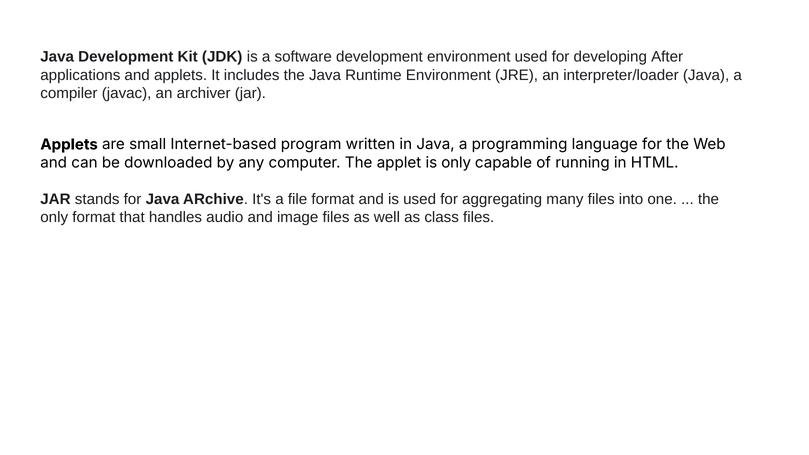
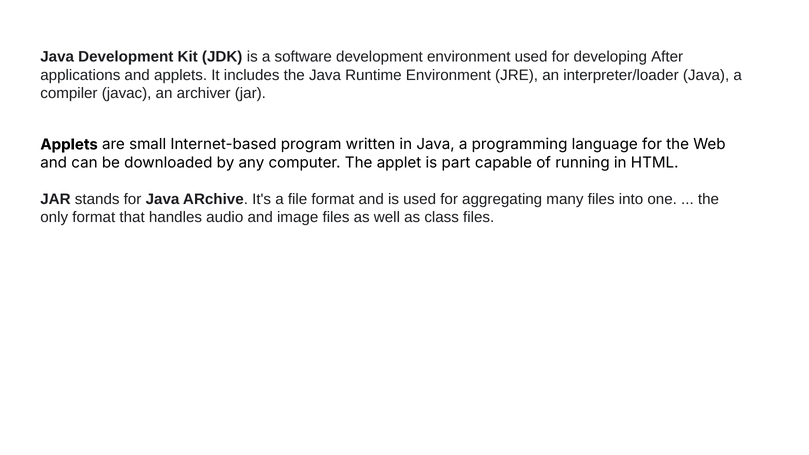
is only: only -> part
